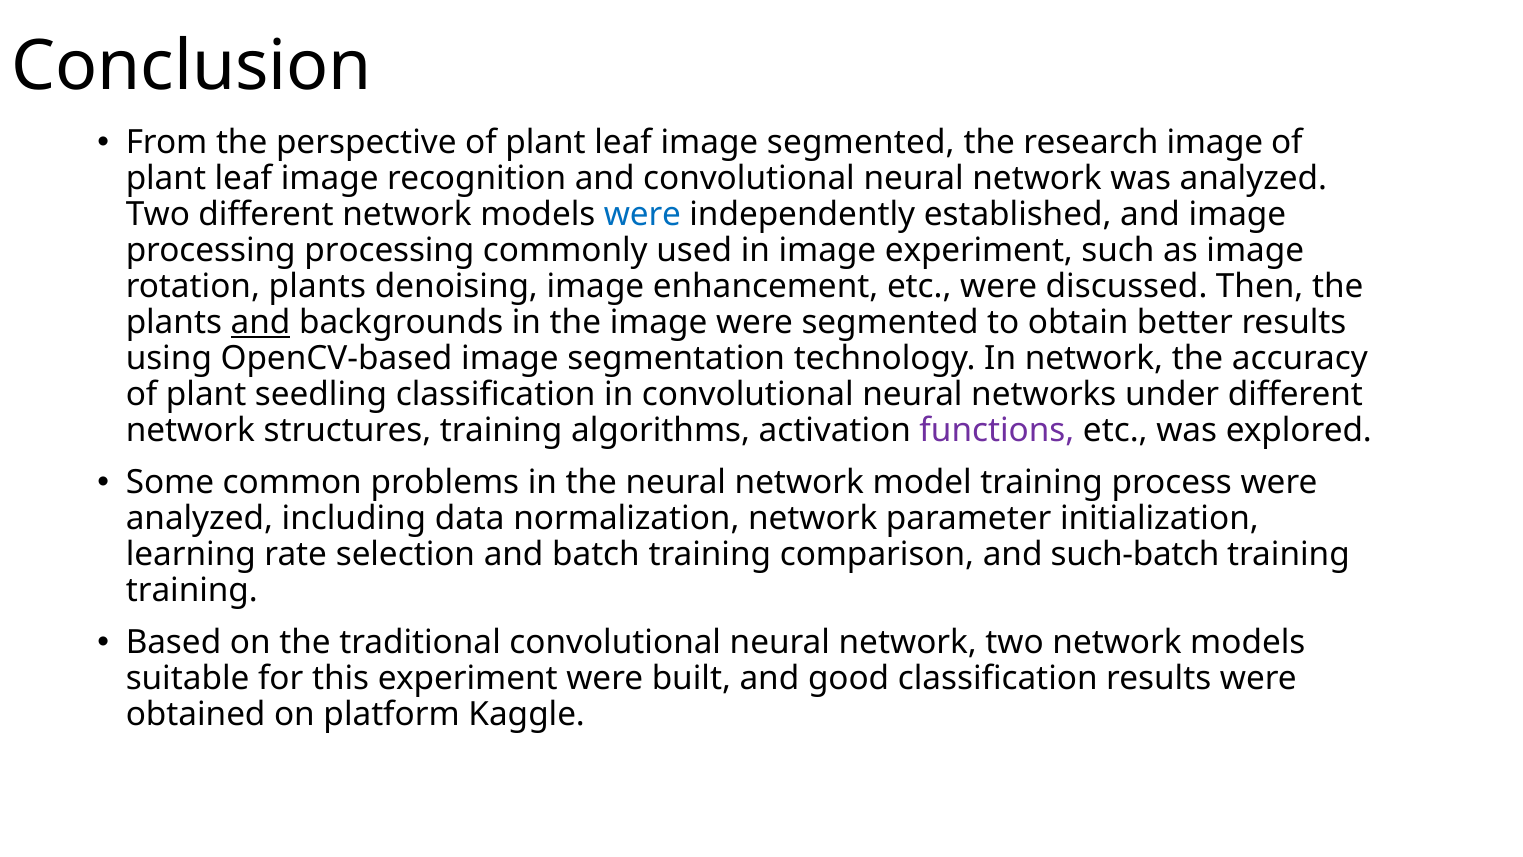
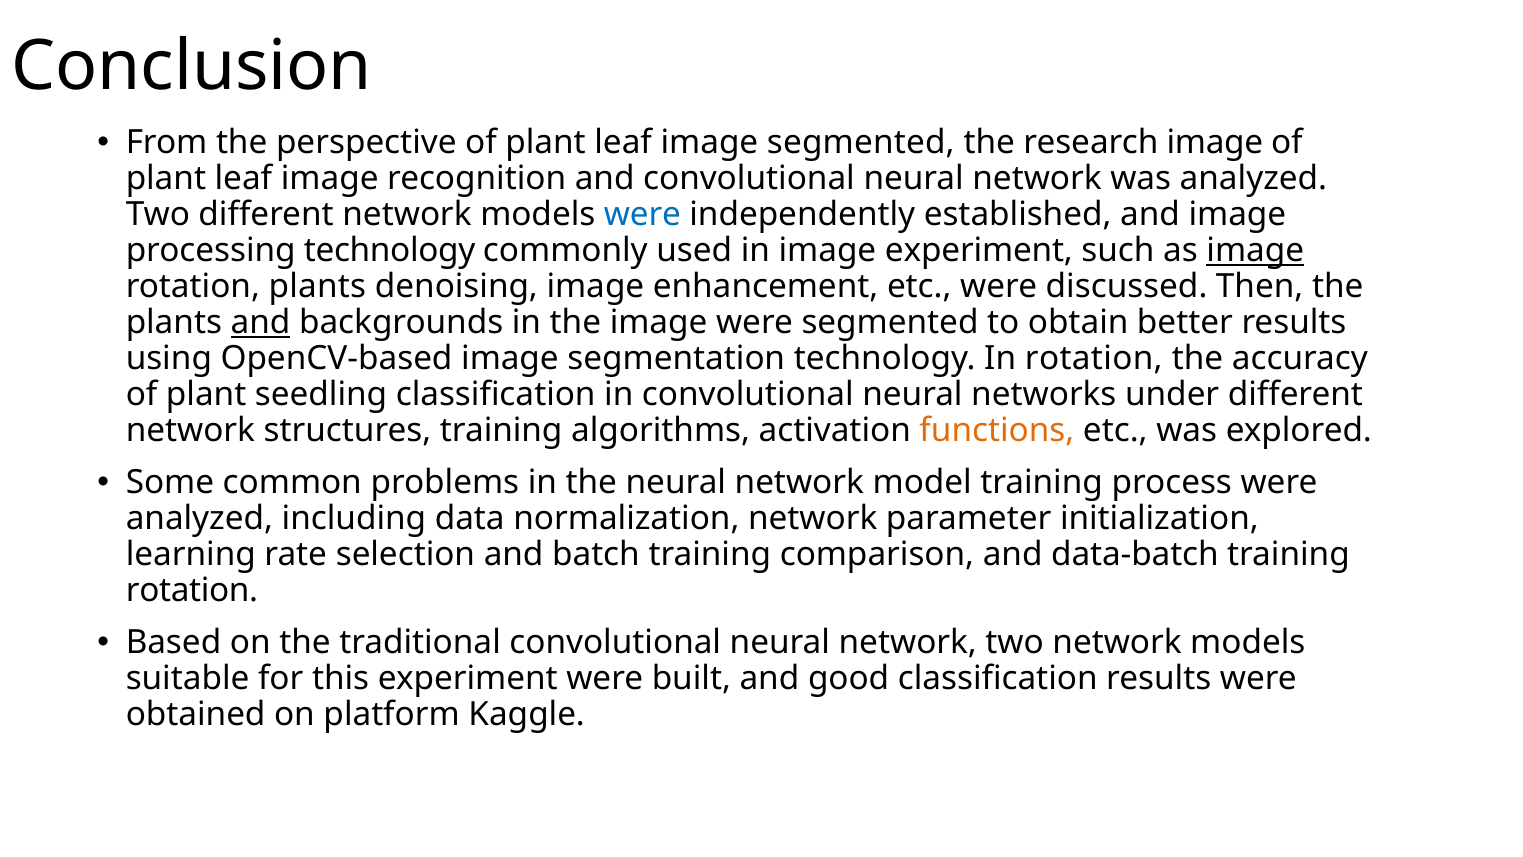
processing processing: processing -> technology
image at (1255, 251) underline: none -> present
In network: network -> rotation
functions colour: purple -> orange
such-batch: such-batch -> data-batch
training at (192, 590): training -> rotation
